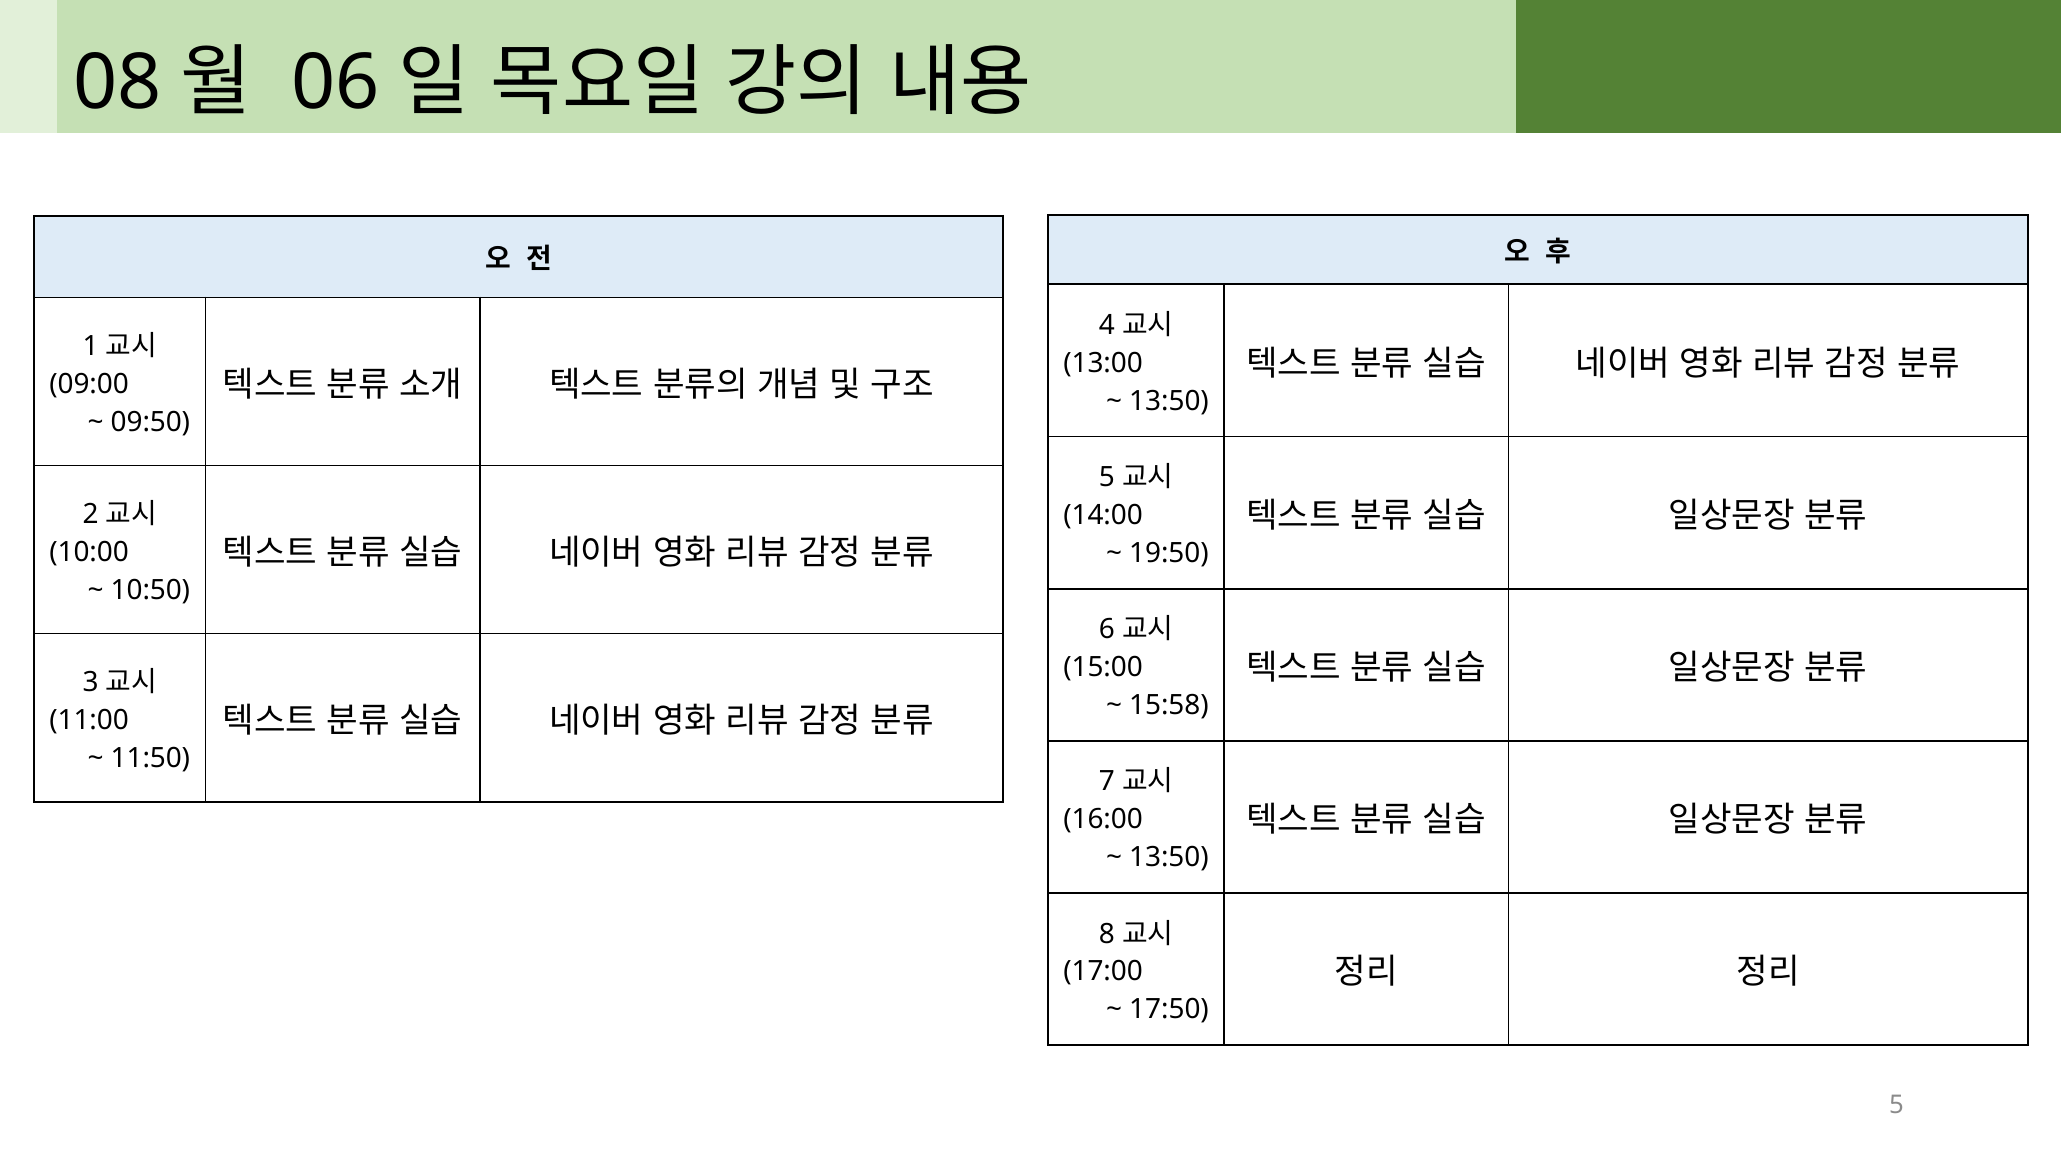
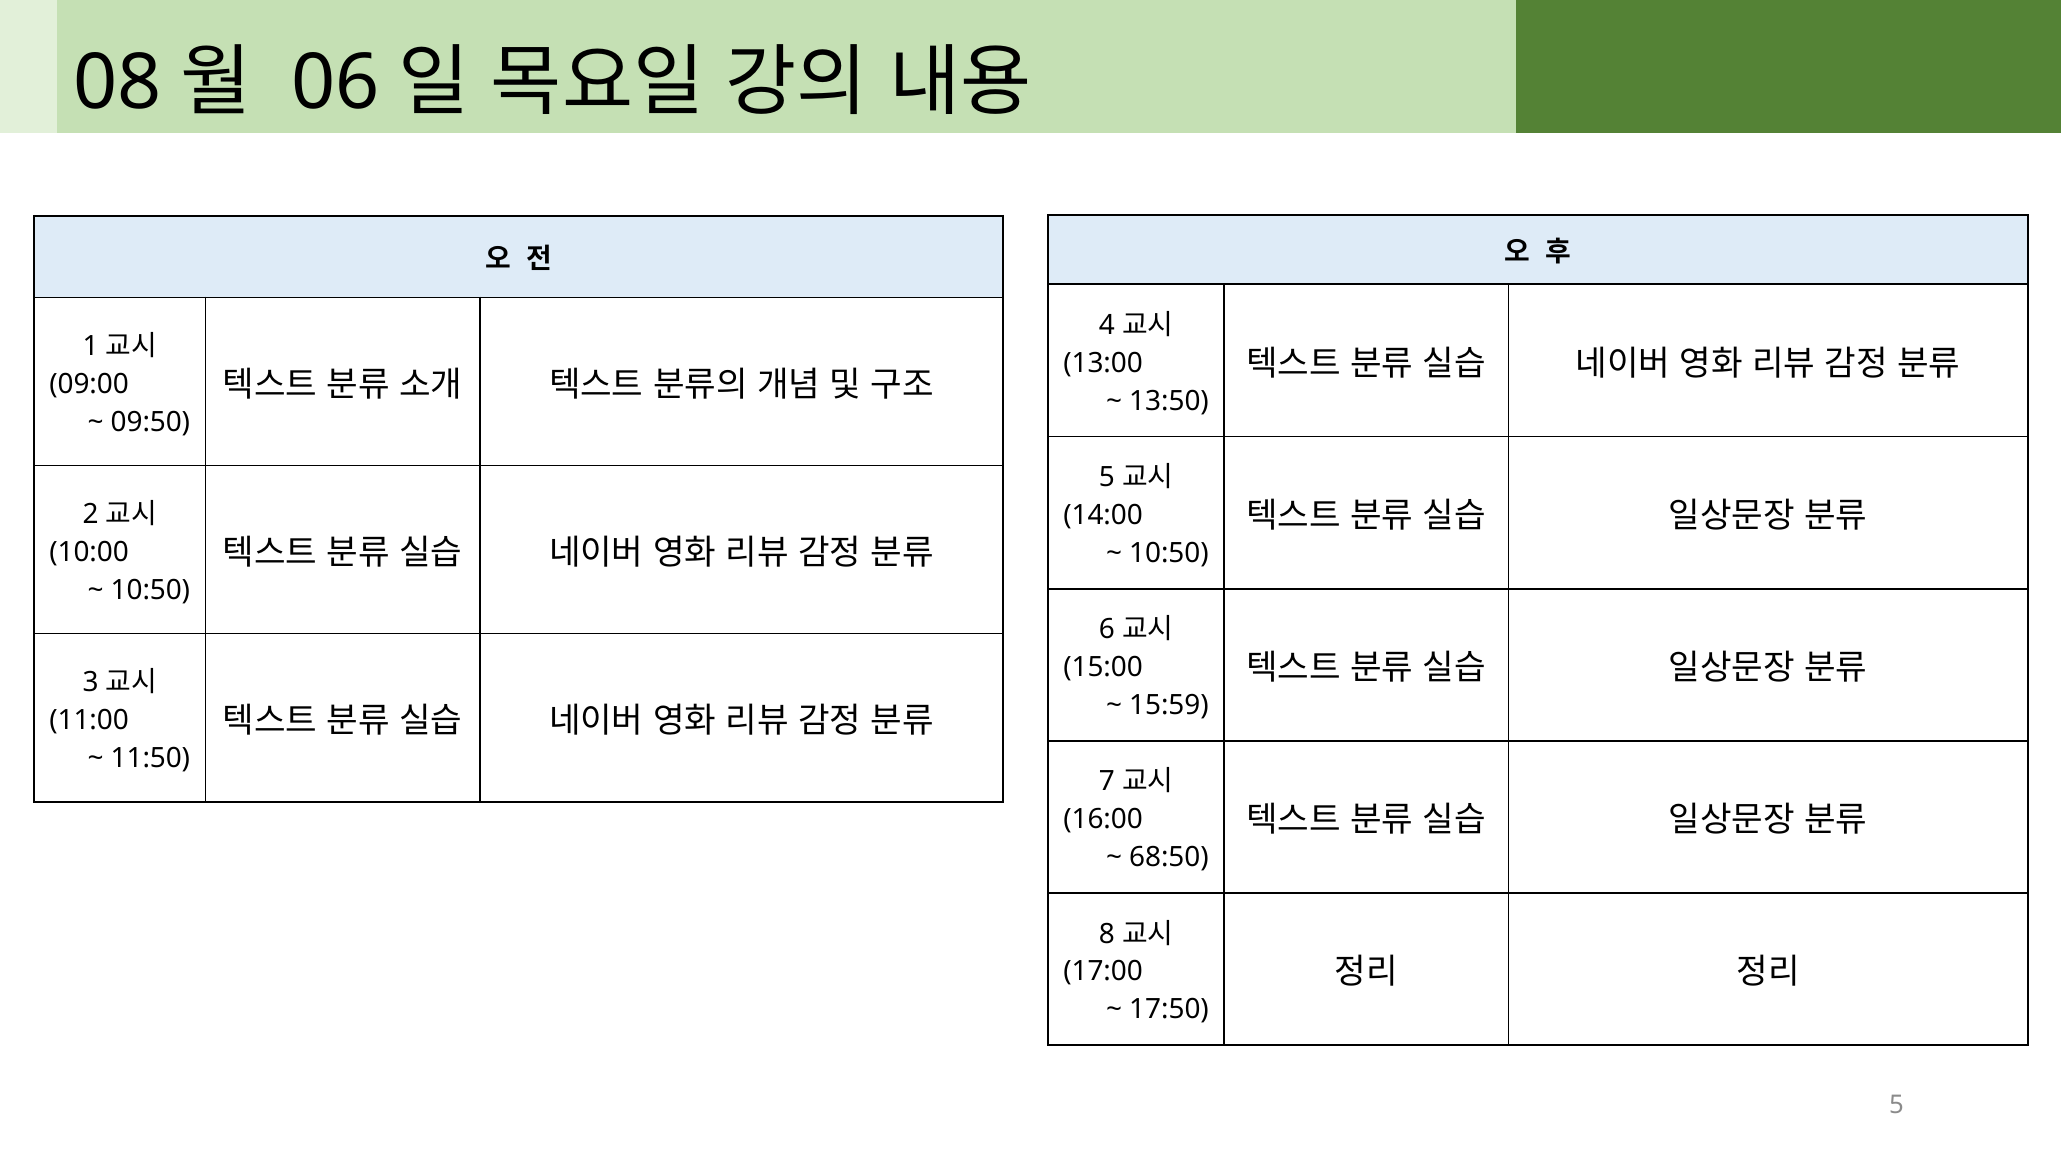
19:50 at (1169, 553): 19:50 -> 10:50
15:58: 15:58 -> 15:59
13:50 at (1169, 858): 13:50 -> 68:50
